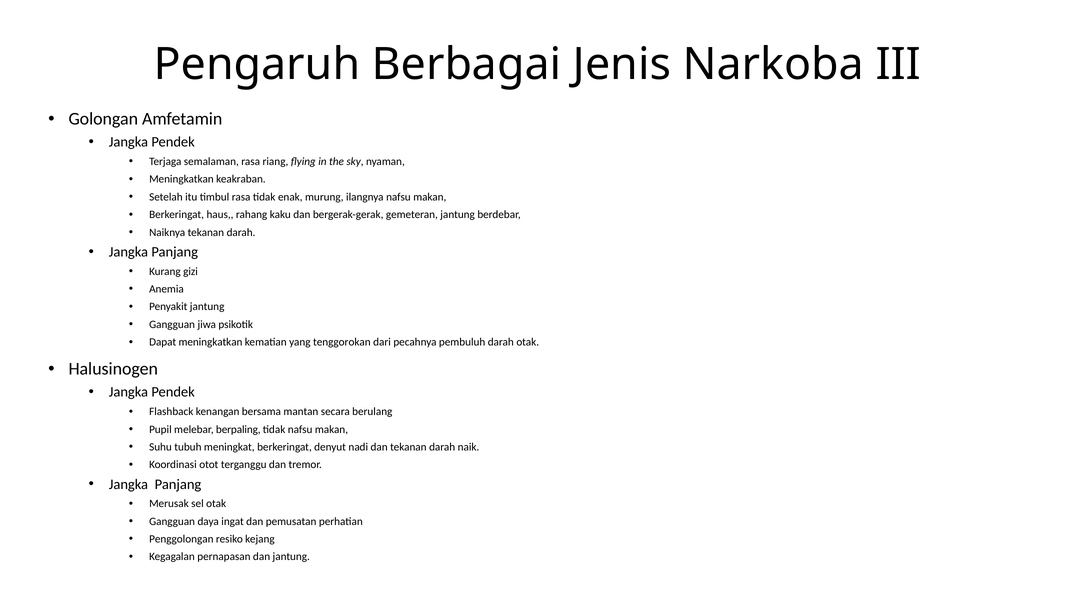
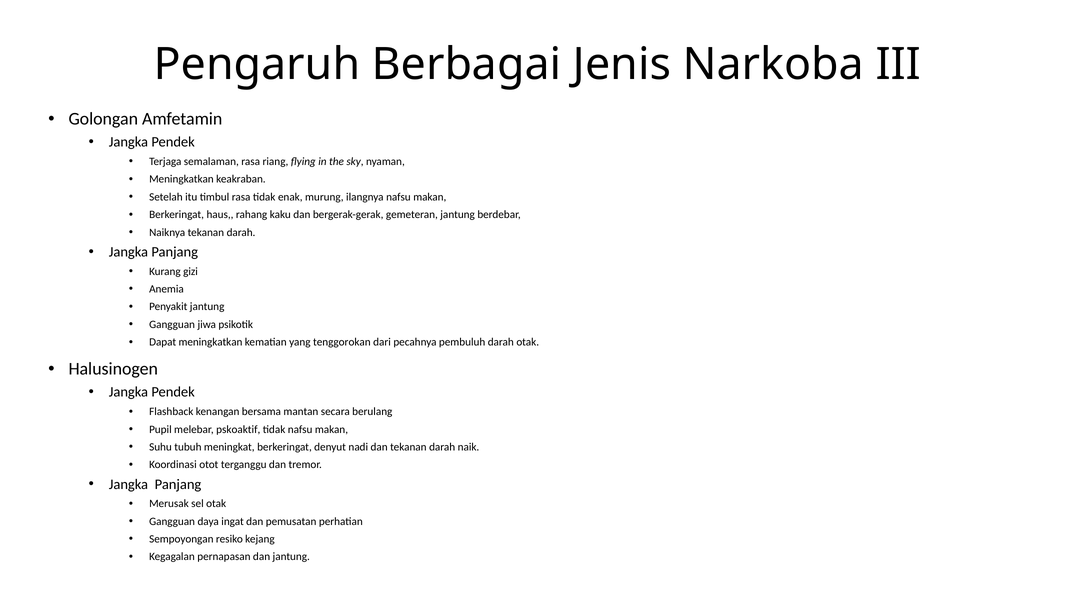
berpaling: berpaling -> pskoaktif
Penggolongan: Penggolongan -> Sempoyongan
